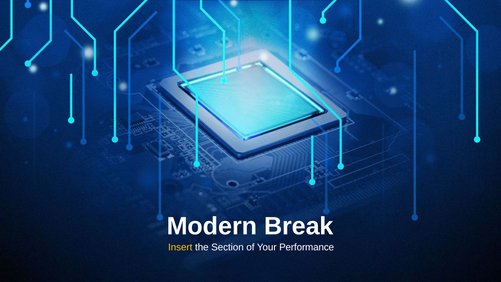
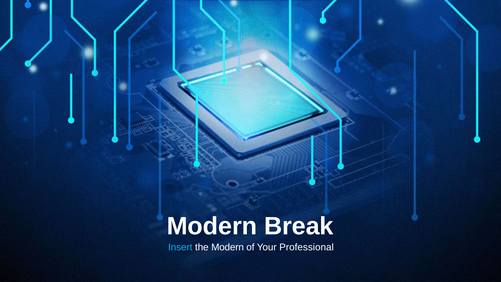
Insert colour: yellow -> light blue
the Section: Section -> Modern
Performance: Performance -> Professional
